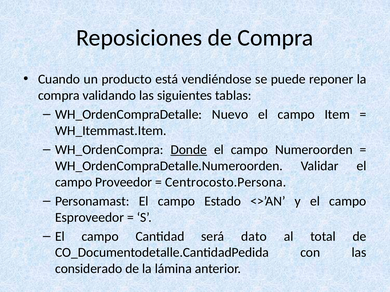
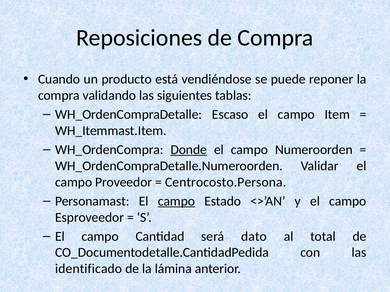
Nuevo: Nuevo -> Escaso
campo at (176, 201) underline: none -> present
considerado: considerado -> identificado
